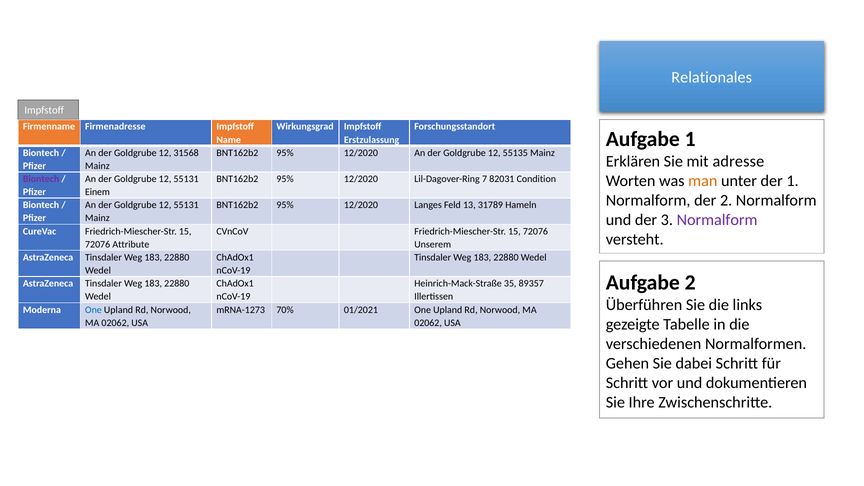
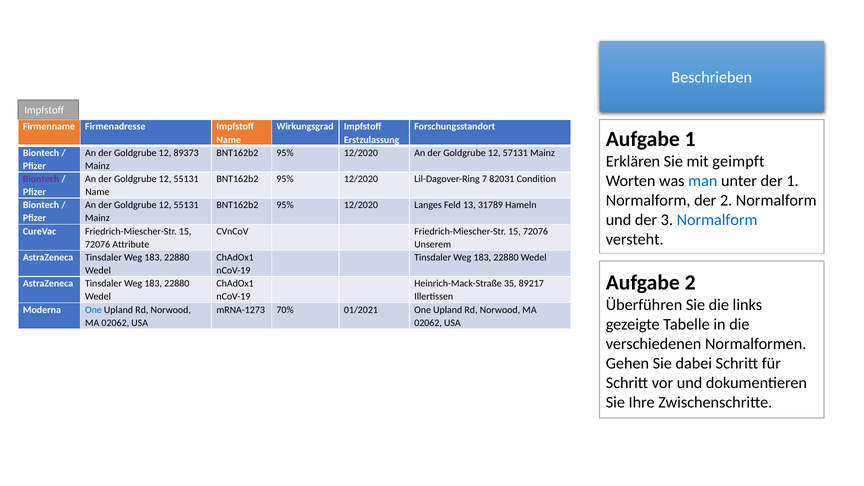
Relationales: Relationales -> Beschrieben
31568: 31568 -> 89373
55135: 55135 -> 57131
adresse: adresse -> geimpft
man colour: orange -> blue
Einem at (97, 192): Einem -> Name
Normalform at (717, 220) colour: purple -> blue
89357: 89357 -> 89217
